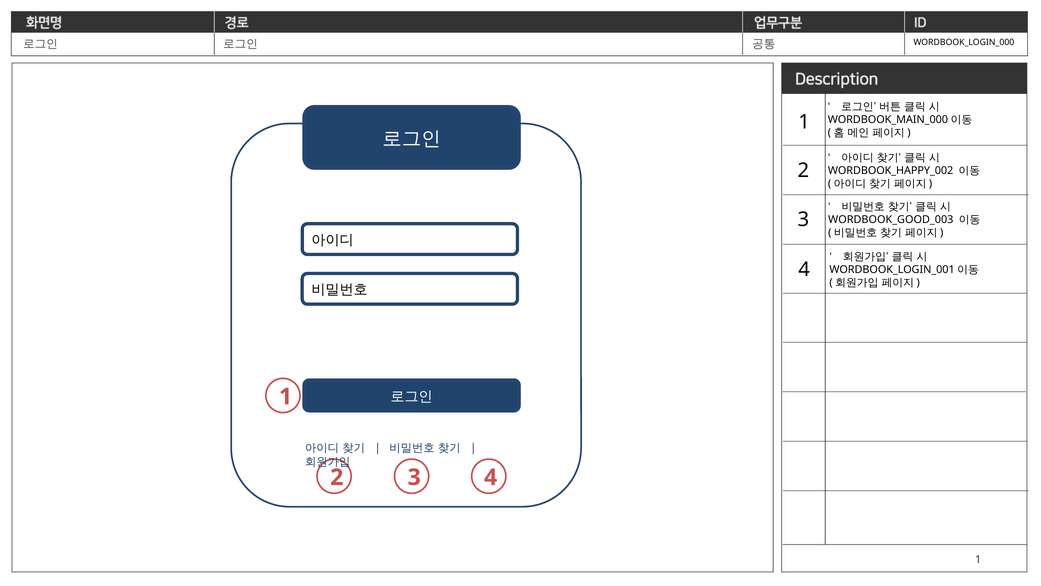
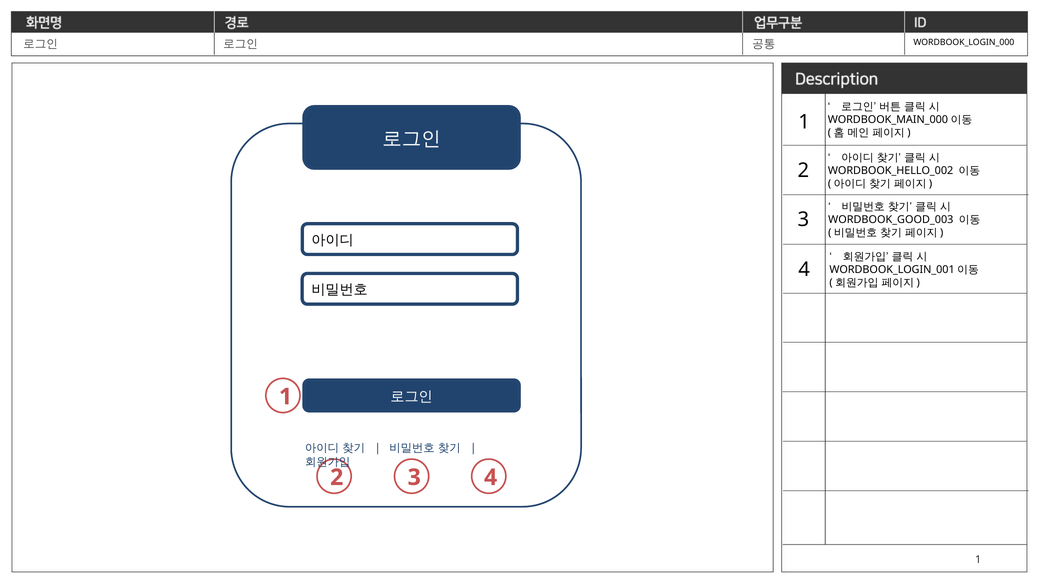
WORDBOOK_HAPPY_002: WORDBOOK_HAPPY_002 -> WORDBOOK_HELLO_002
